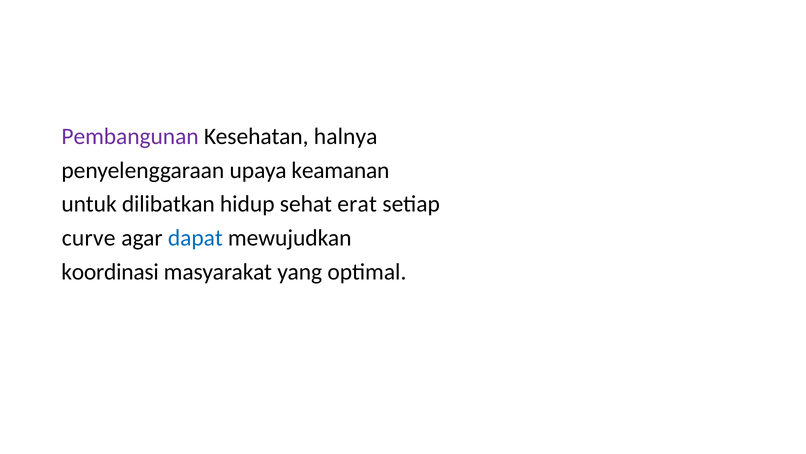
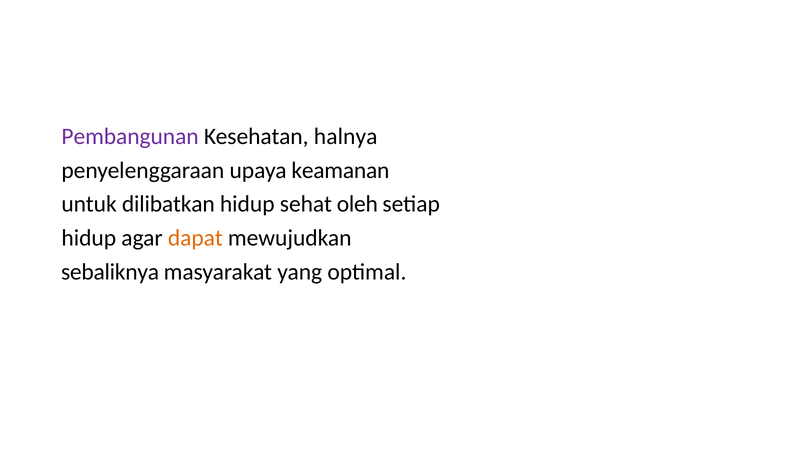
erat: erat -> oleh
curve at (89, 238): curve -> hidup
dapat colour: blue -> orange
koordinasi: koordinasi -> sebaliknya
